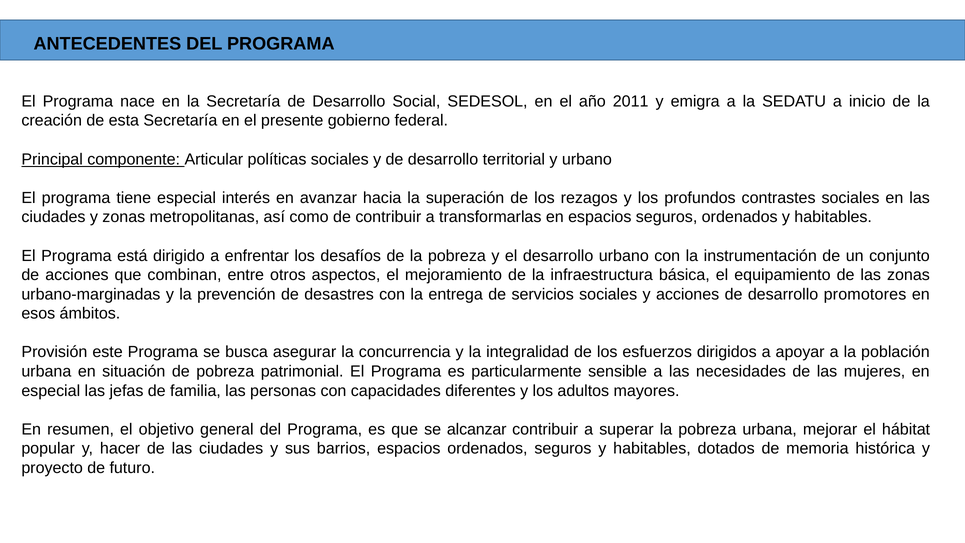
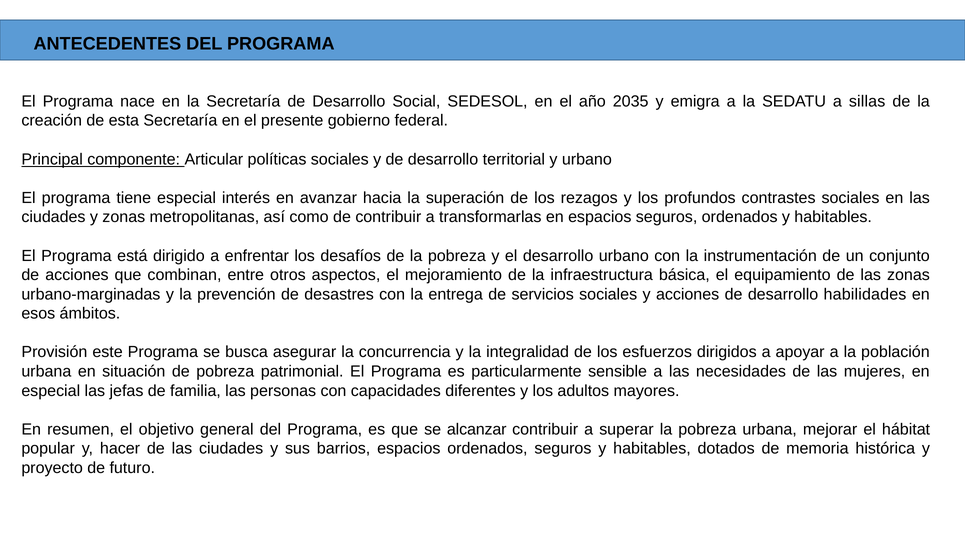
2011: 2011 -> 2035
inicio: inicio -> sillas
promotores: promotores -> habilidades
